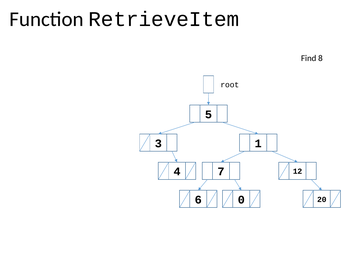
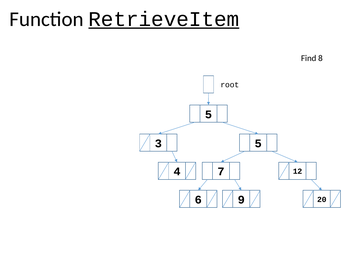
RetrieveItem underline: none -> present
3 1: 1 -> 5
0: 0 -> 9
